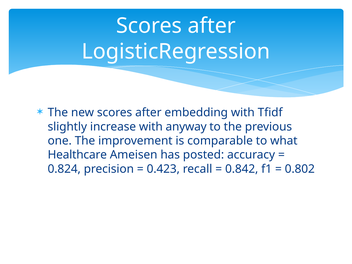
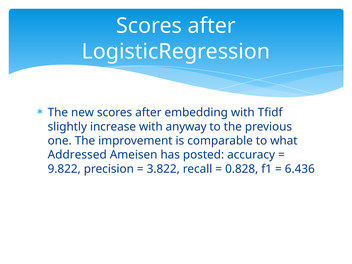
Healthcare: Healthcare -> Addressed
0.824: 0.824 -> 9.822
0.423: 0.423 -> 3.822
0.842: 0.842 -> 0.828
0.802: 0.802 -> 6.436
